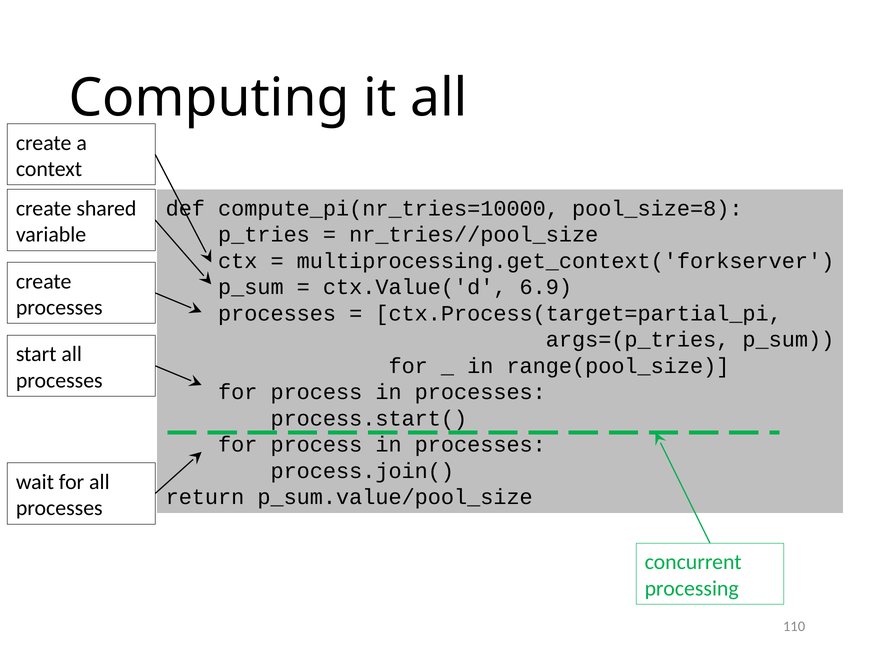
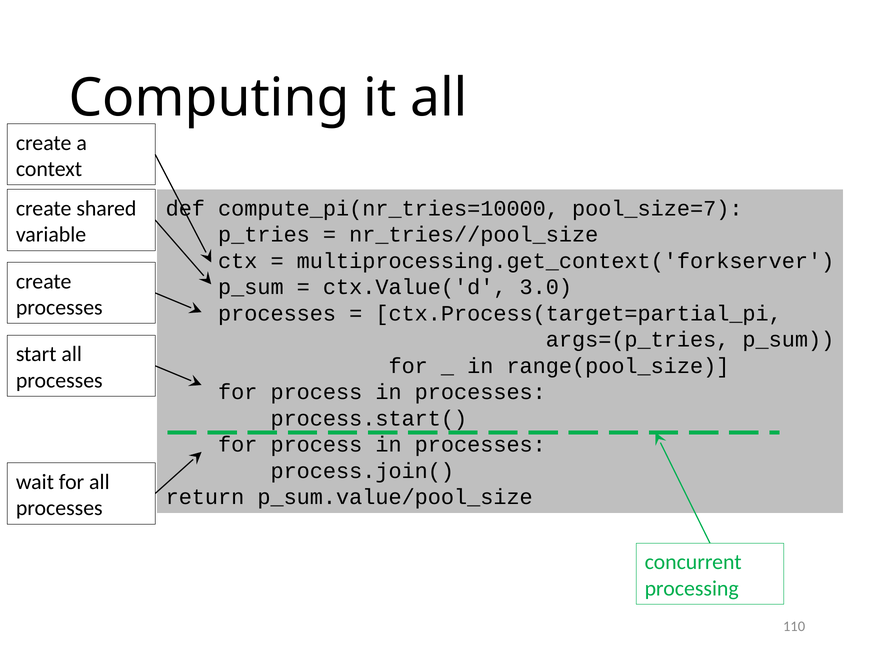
pool_size=8: pool_size=8 -> pool_size=7
6.9: 6.9 -> 3.0
